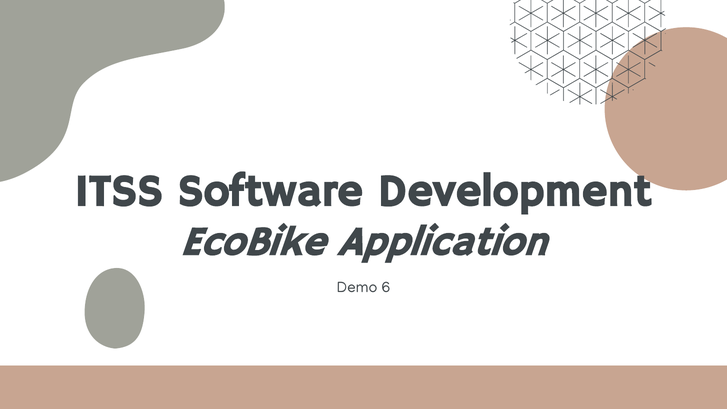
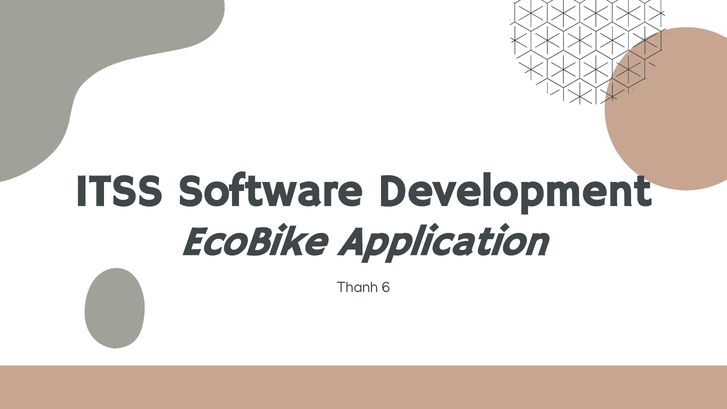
Demo: Demo -> Thanh
